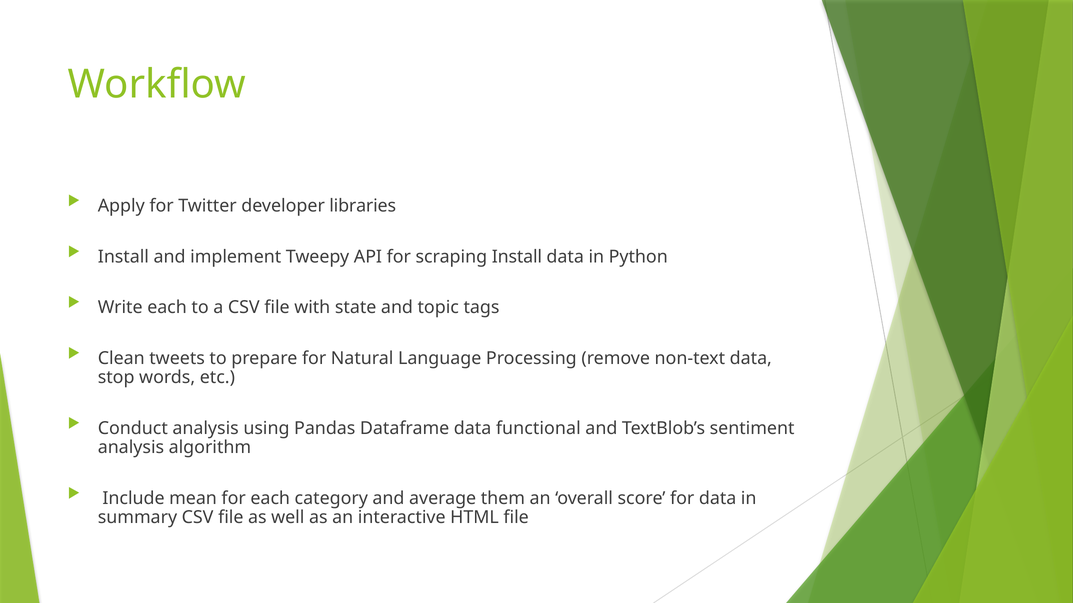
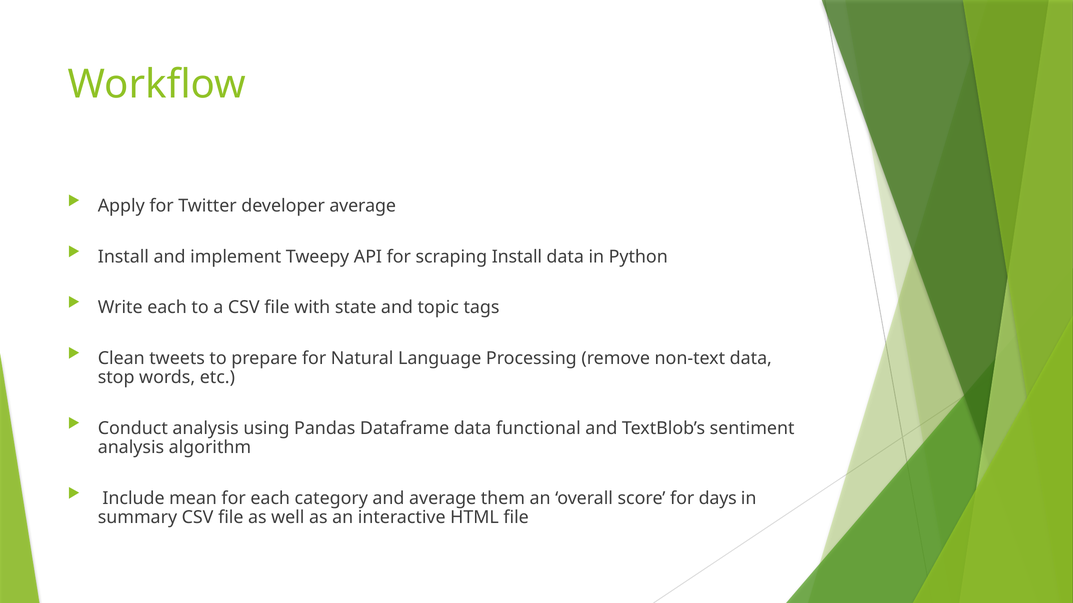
developer libraries: libraries -> average
for data: data -> days
